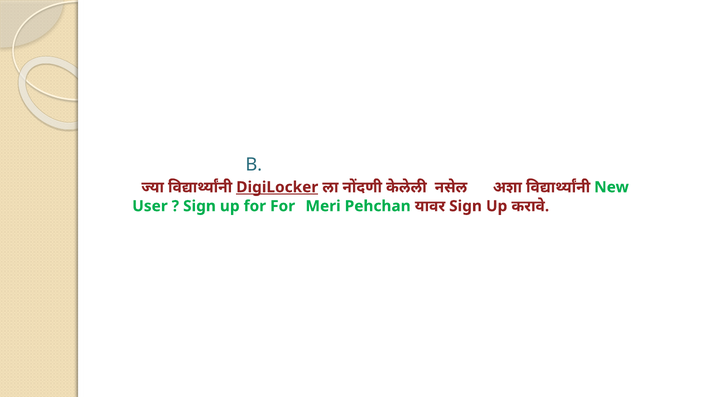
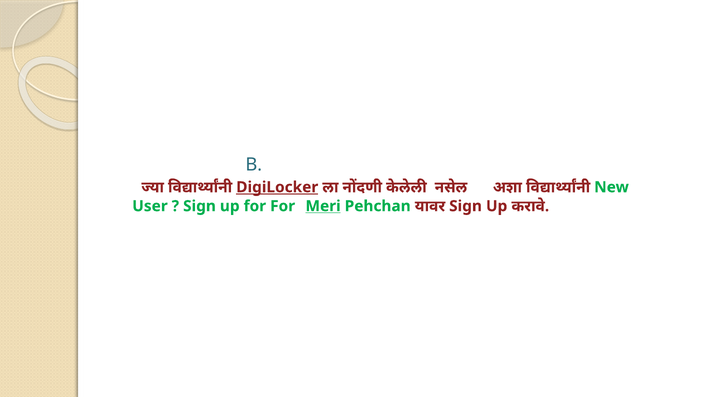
Meri underline: none -> present
